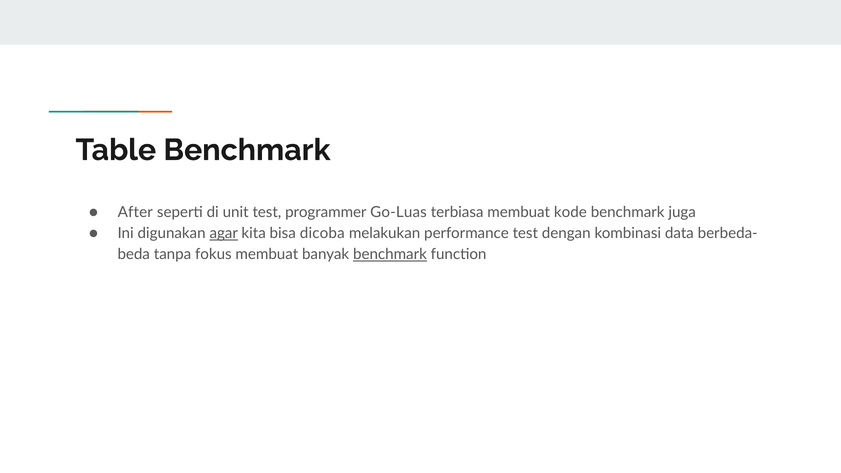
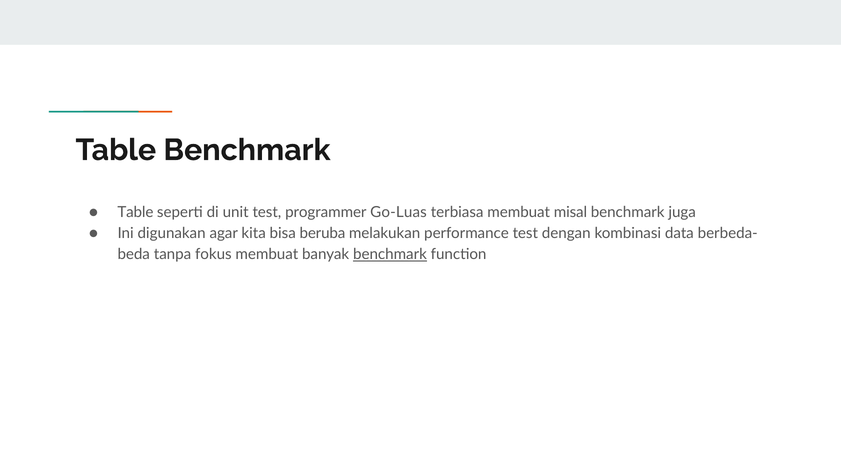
After at (135, 213): After -> Table
kode: kode -> misal
agar underline: present -> none
dicoba: dicoba -> beruba
